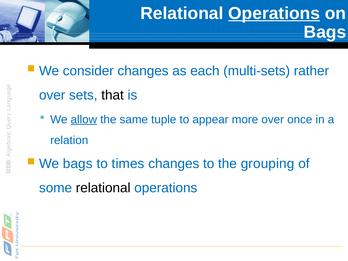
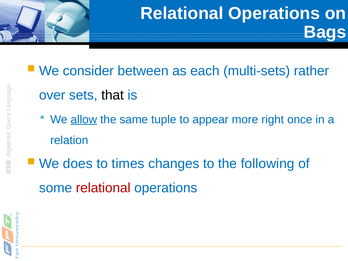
Operations at (274, 13) underline: present -> none
consider changes: changes -> between
more over: over -> right
We bags: bags -> does
grouping: grouping -> following
relational at (103, 188) colour: black -> red
